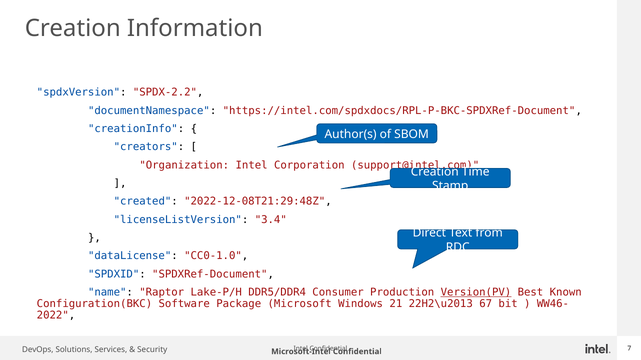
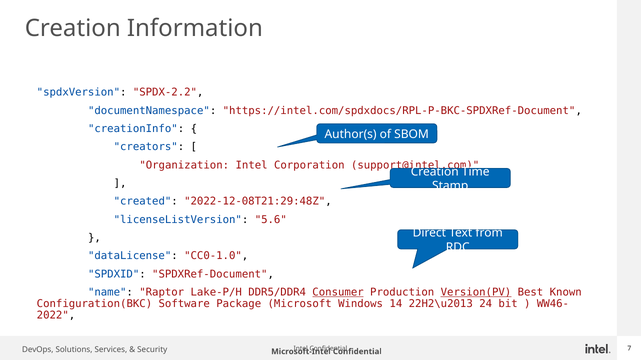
3.4: 3.4 -> 5.6
Consumer underline: none -> present
21: 21 -> 14
67: 67 -> 24
